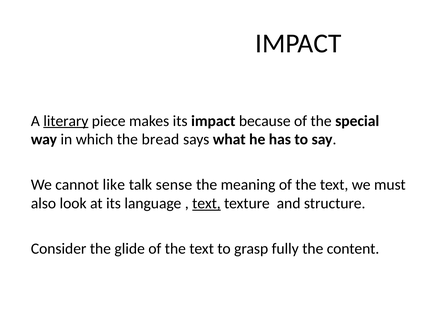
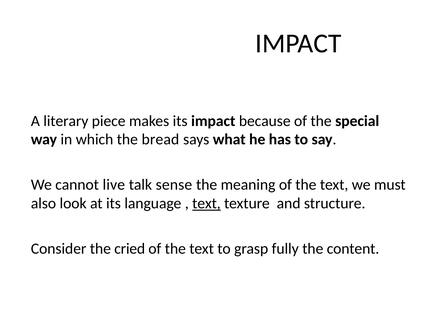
literary underline: present -> none
like: like -> live
glide: glide -> cried
